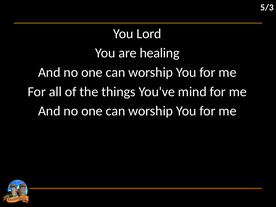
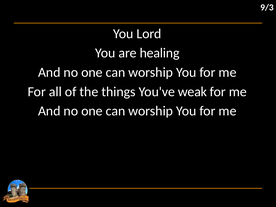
5/3: 5/3 -> 9/3
mind: mind -> weak
